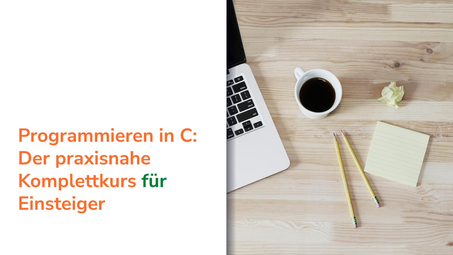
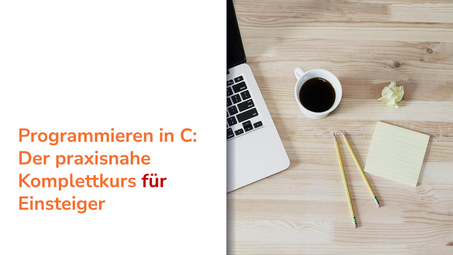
für colour: green -> red
